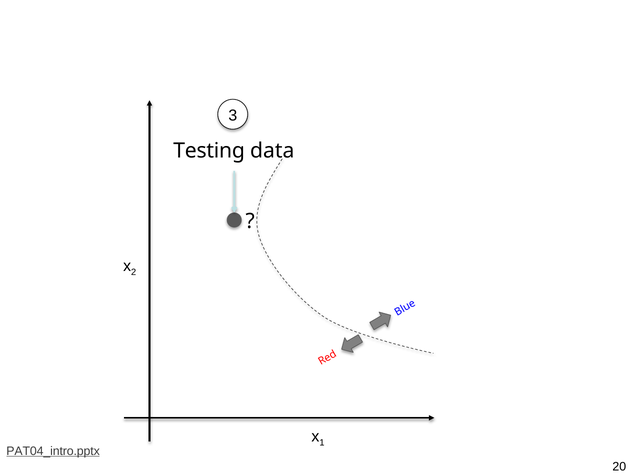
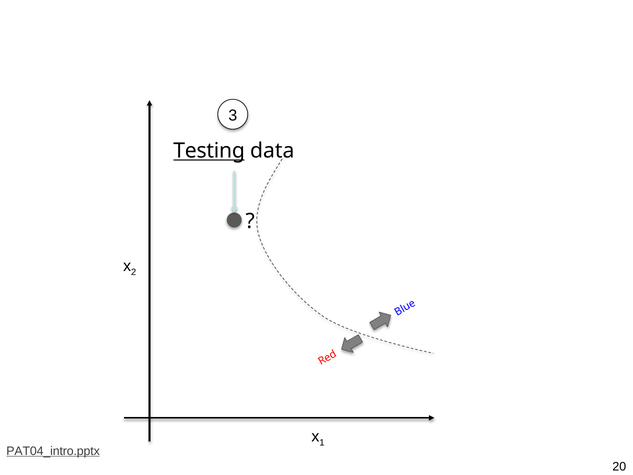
Testing underline: none -> present
